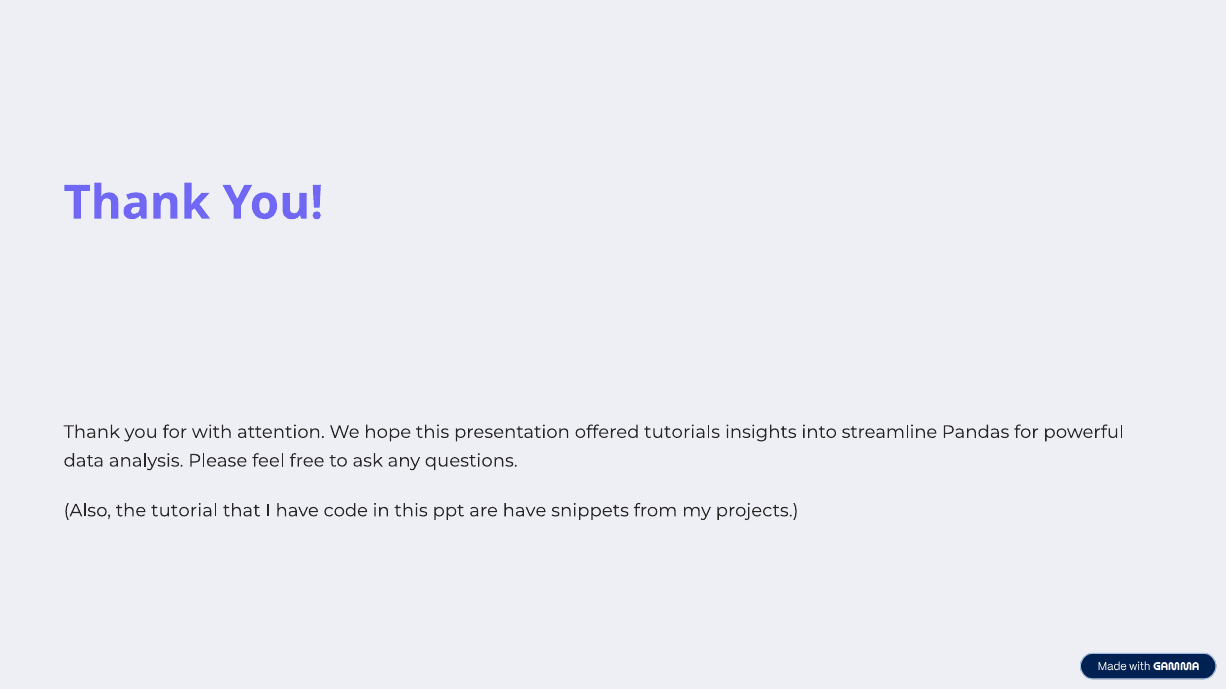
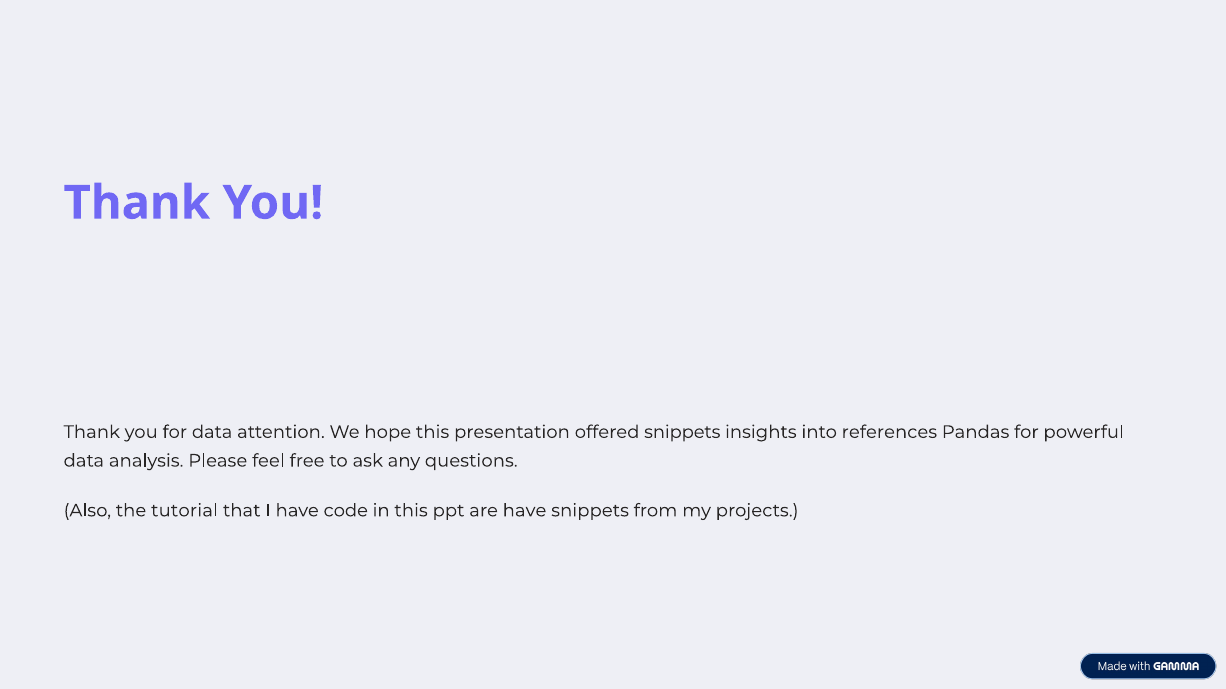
for with: with -> data
offered tutorials: tutorials -> snippets
streamline: streamline -> references
